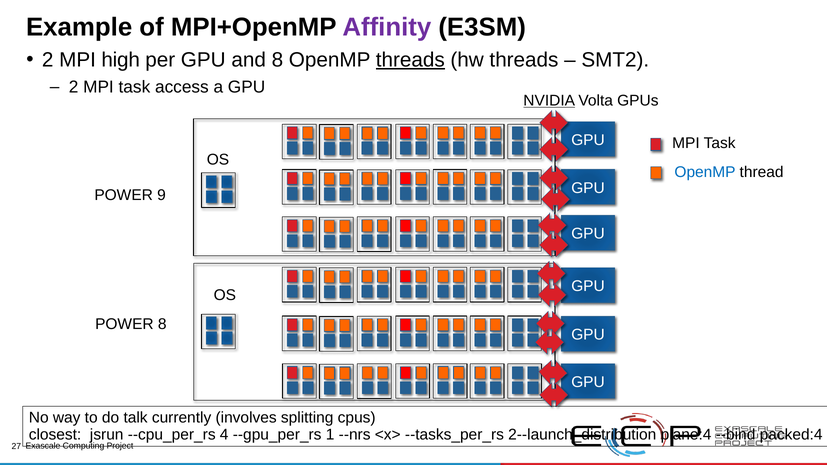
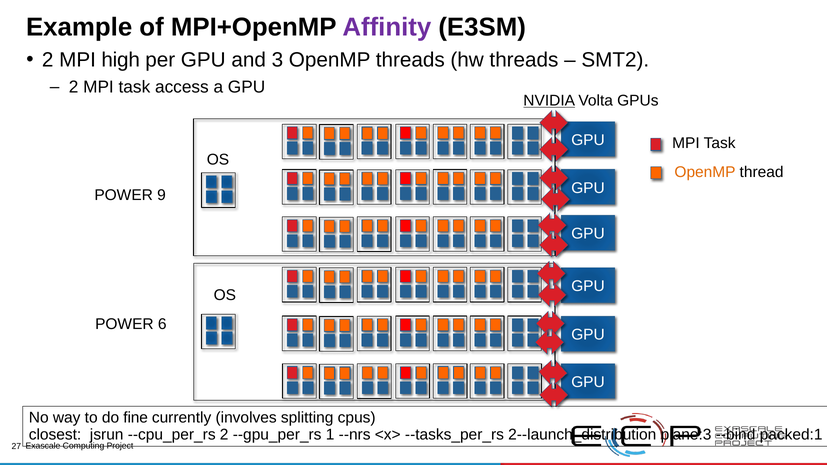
and 8: 8 -> 3
threads at (410, 60) underline: present -> none
OpenMP at (705, 172) colour: blue -> orange
POWER 8: 8 -> 6
talk: talk -> fine
--cpu_per_rs 4: 4 -> 2
plane:4: plane:4 -> plane:3
packed:4: packed:4 -> packed:1
